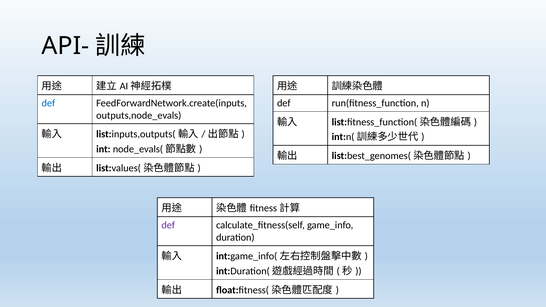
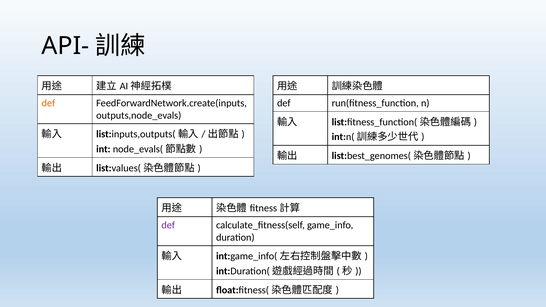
def at (48, 103) colour: blue -> orange
